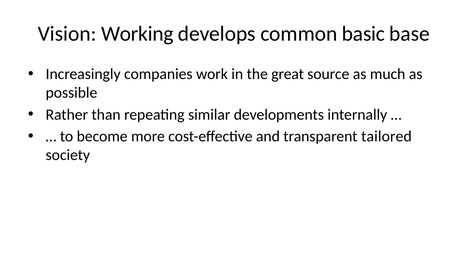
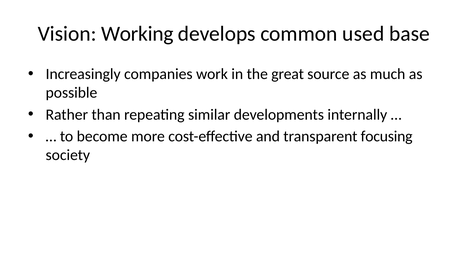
basic: basic -> used
tailored: tailored -> focusing
